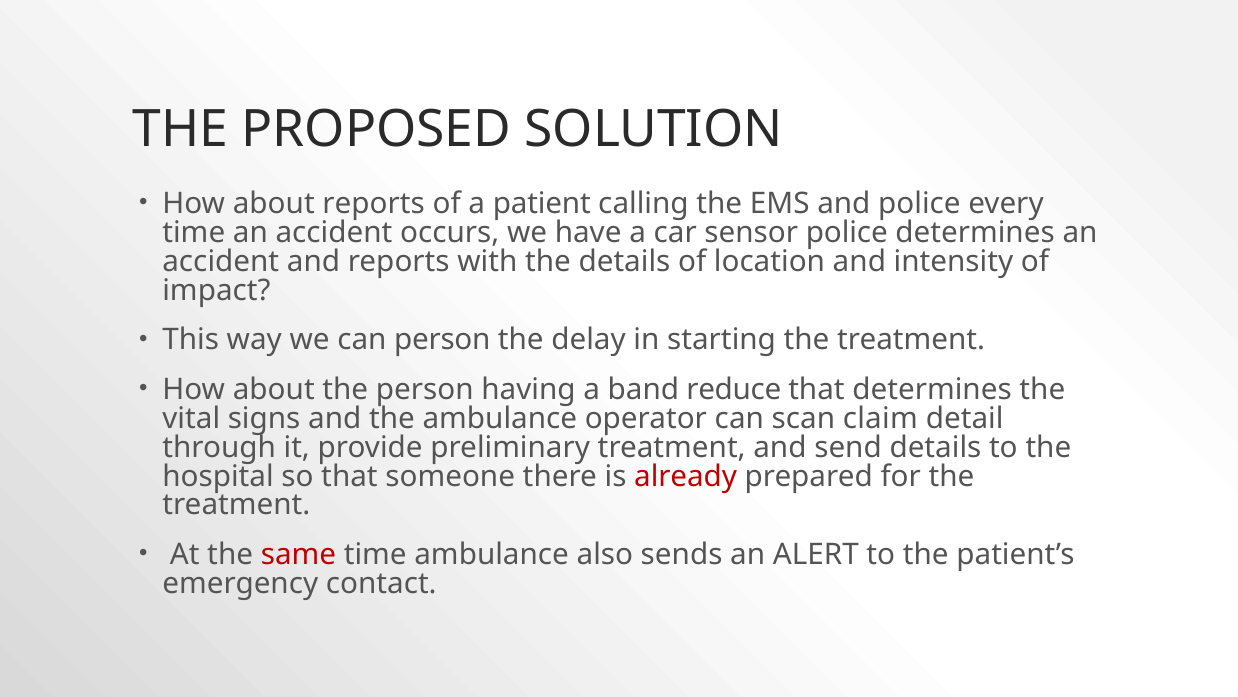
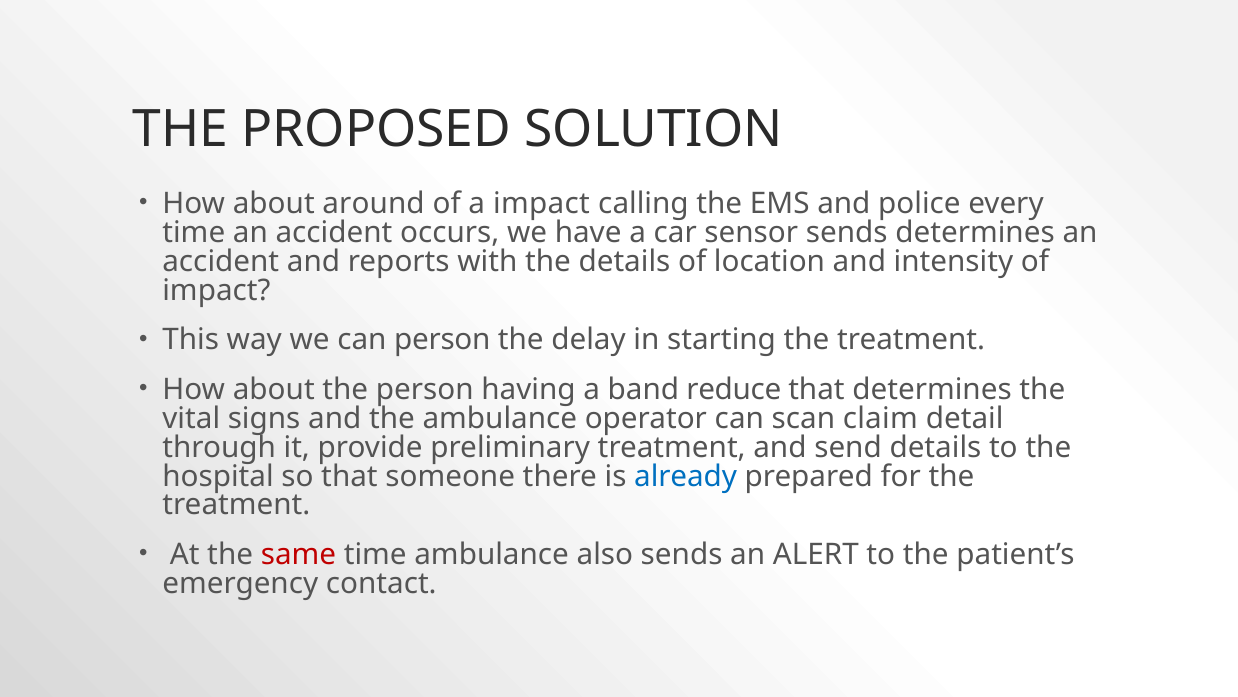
about reports: reports -> around
a patient: patient -> impact
sensor police: police -> sends
already colour: red -> blue
